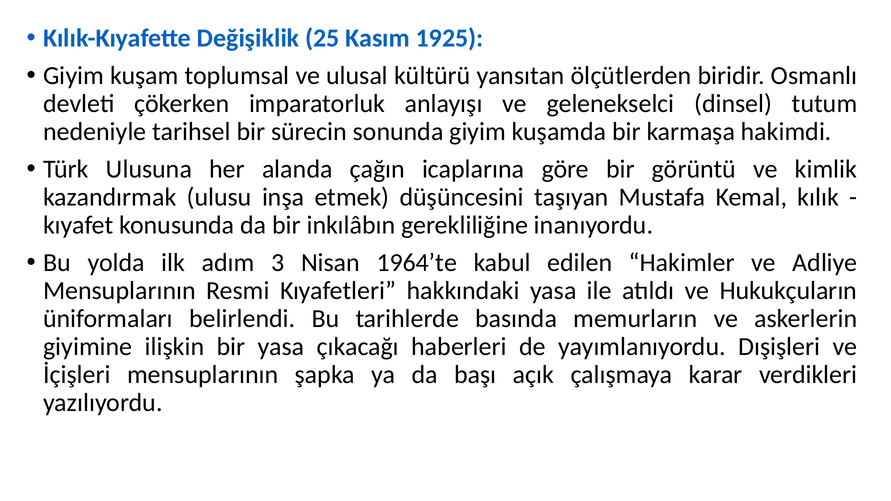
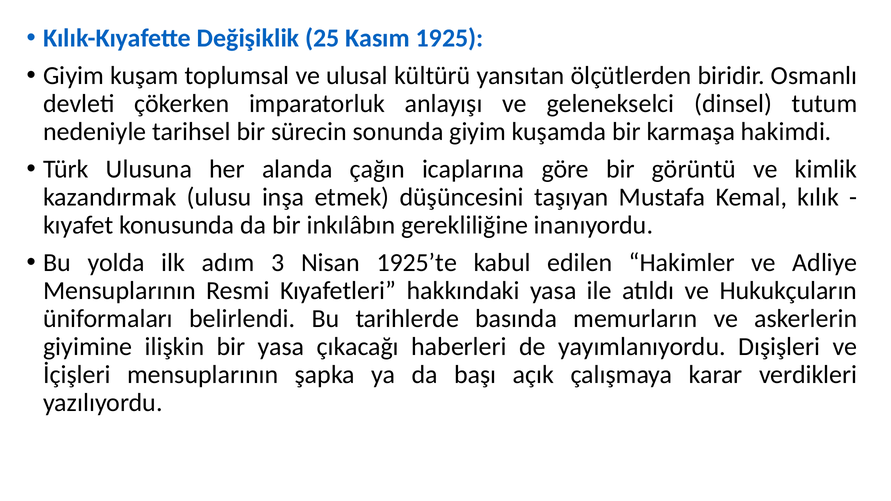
1964’te: 1964’te -> 1925’te
